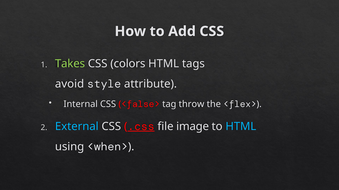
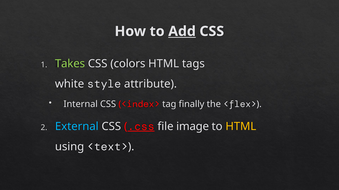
Add underline: none -> present
avoid: avoid -> white
<false>: <false> -> <index>
throw: throw -> finally
HTML at (241, 127) colour: light blue -> yellow
<when>: <when> -> <text>
